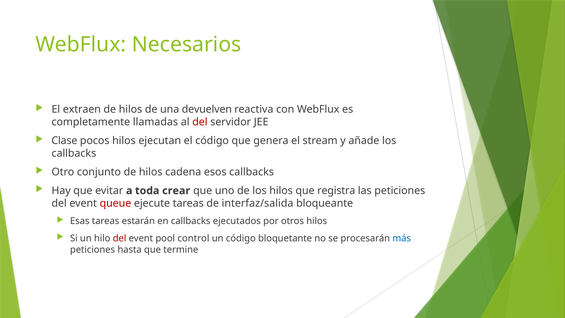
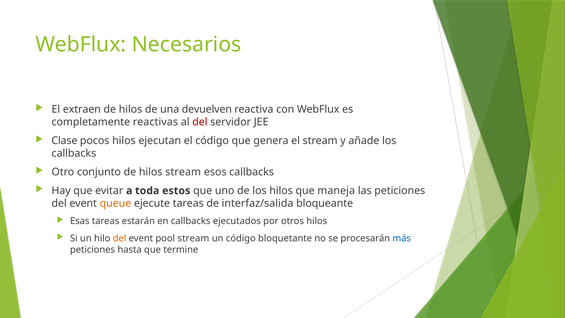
llamadas: llamadas -> reactivas
hilos cadena: cadena -> stream
crear: crear -> estos
registra: registra -> maneja
queue colour: red -> orange
del at (120, 238) colour: red -> orange
pool control: control -> stream
